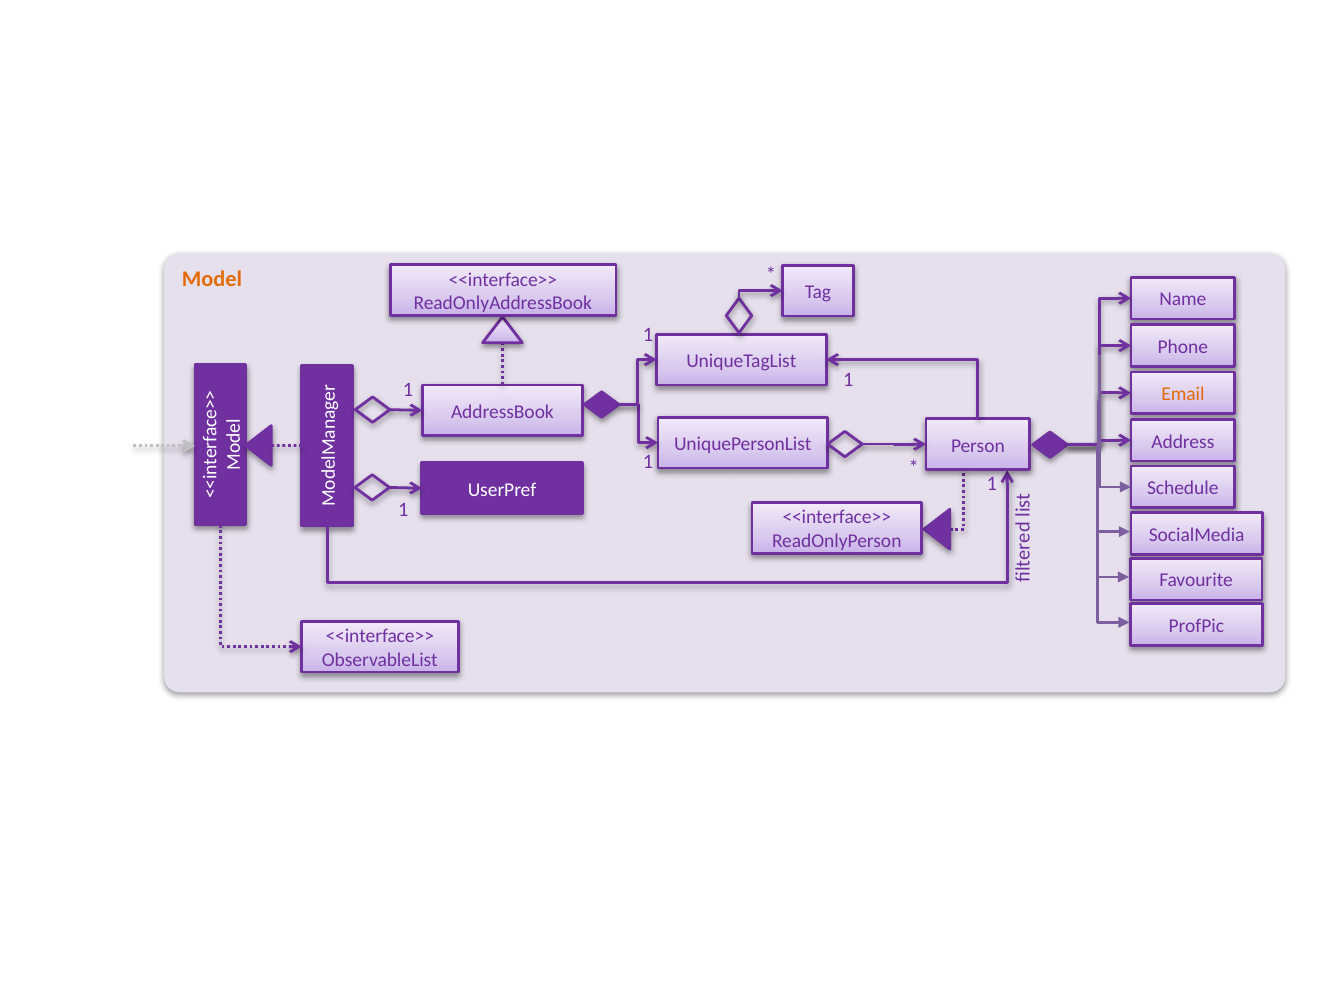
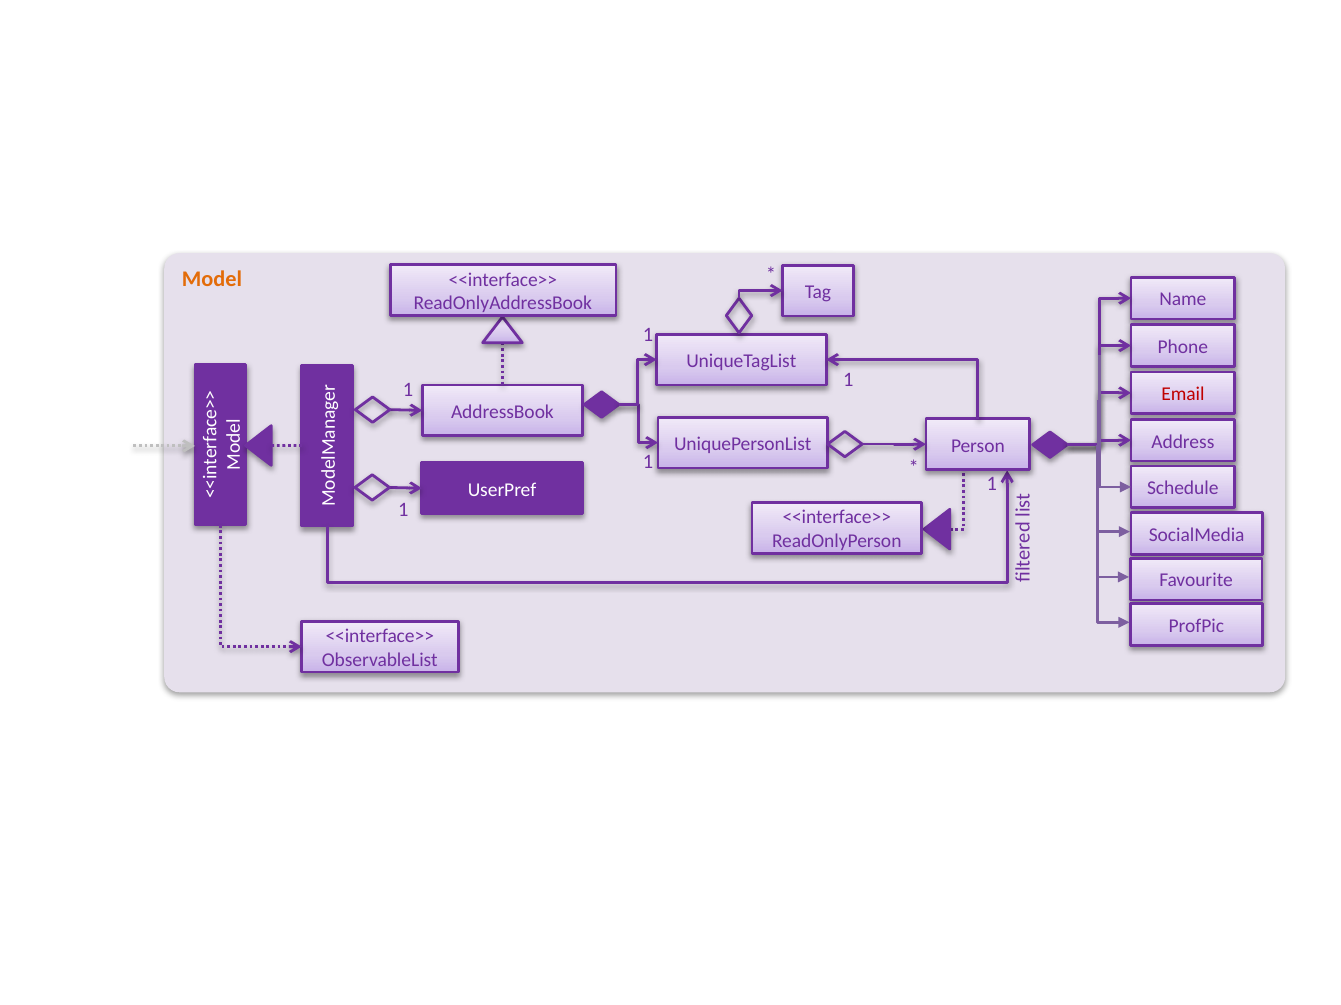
Email colour: orange -> red
